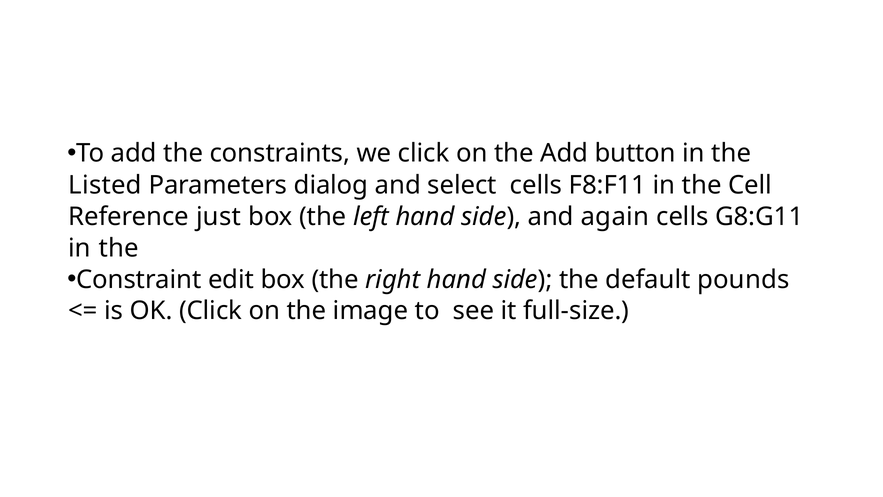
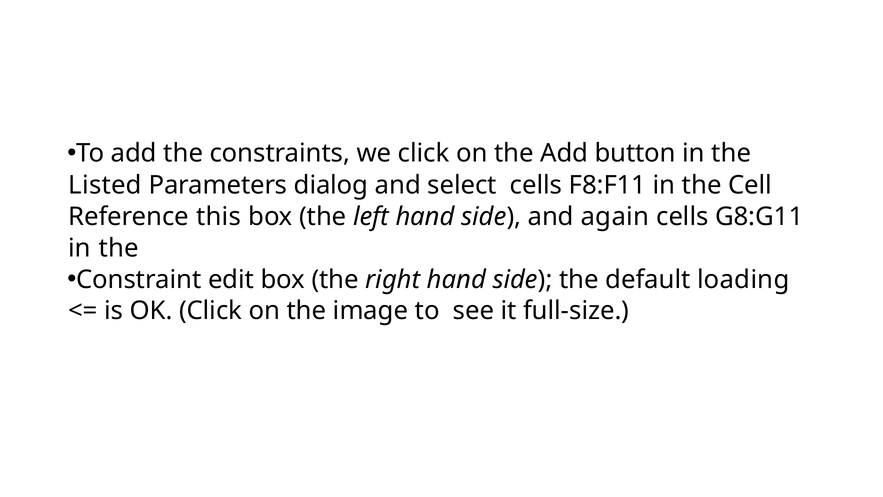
just: just -> this
pounds: pounds -> loading
